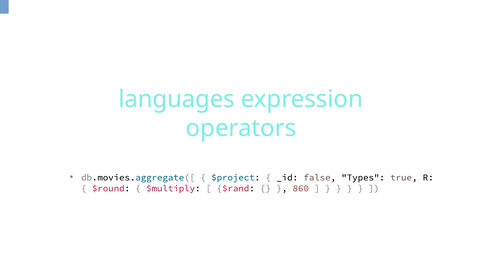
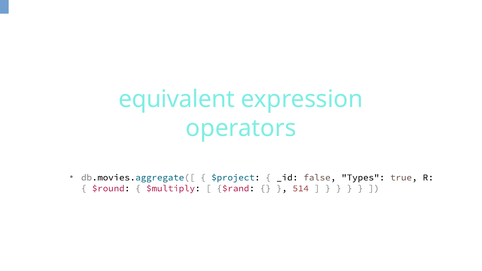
languages: languages -> equivalent
860: 860 -> 514
